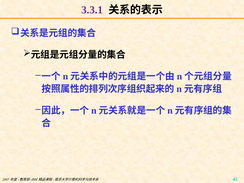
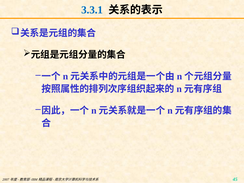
3.3.1 colour: purple -> blue
